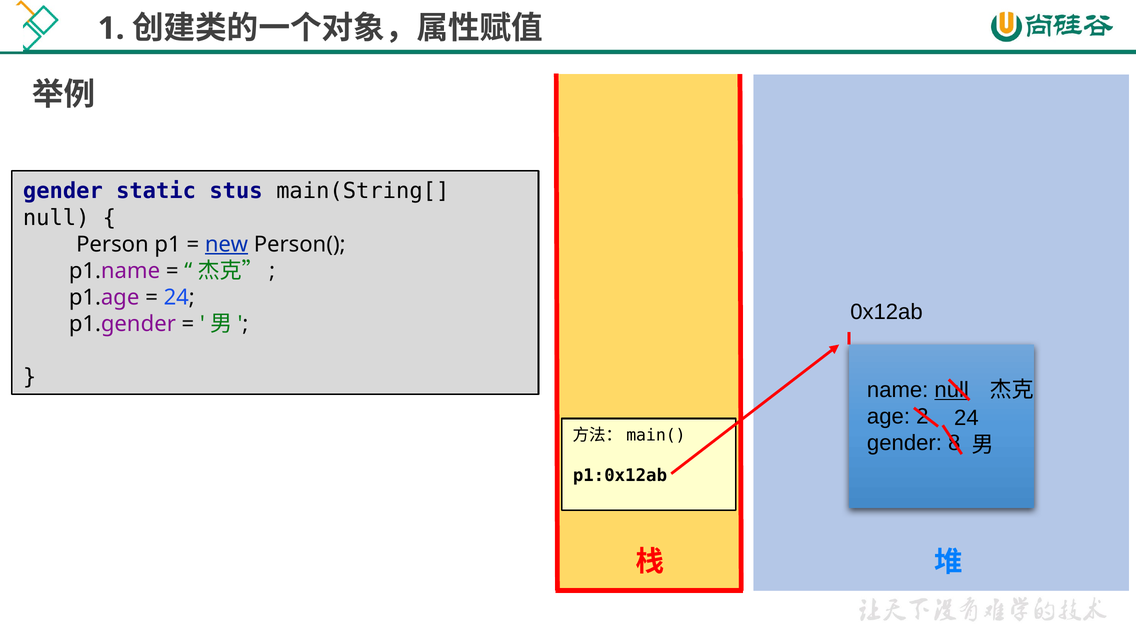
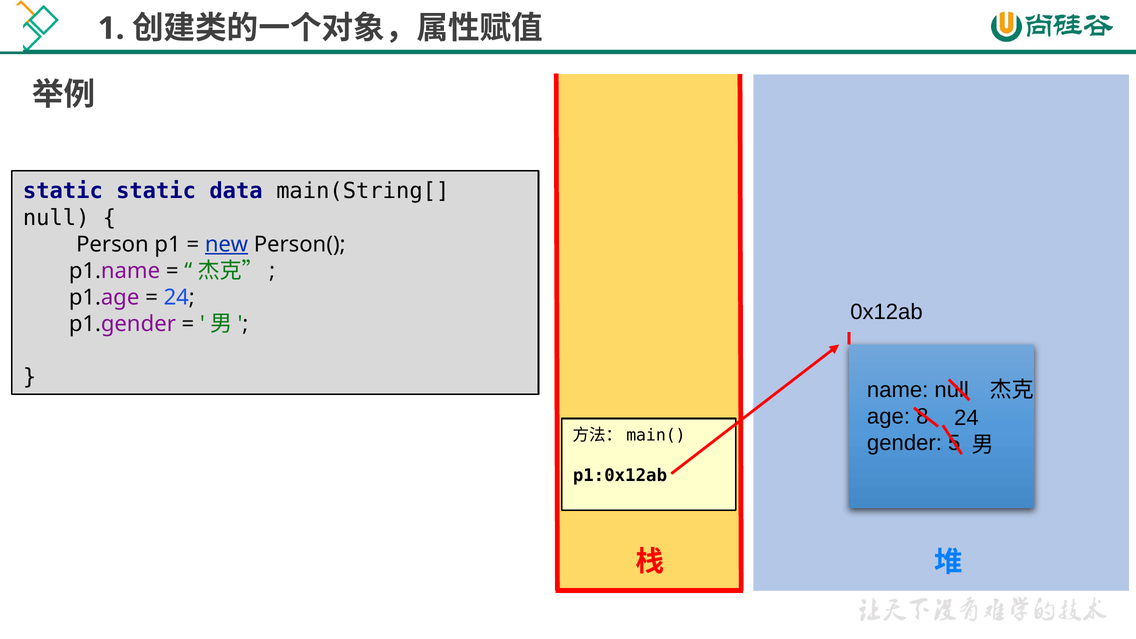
gender at (63, 191): gender -> static
stus: stus -> data
null at (952, 390) underline: present -> none
2: 2 -> 8
8: 8 -> 5
